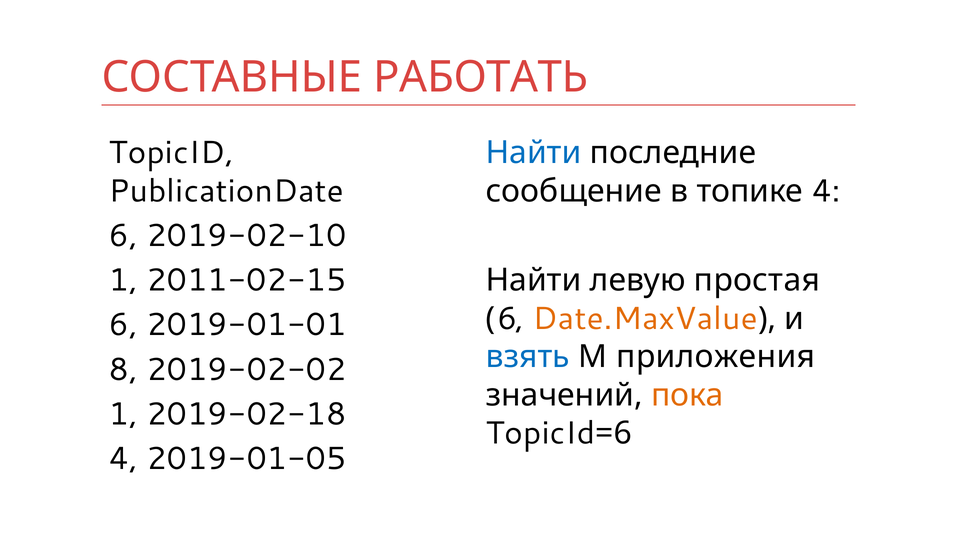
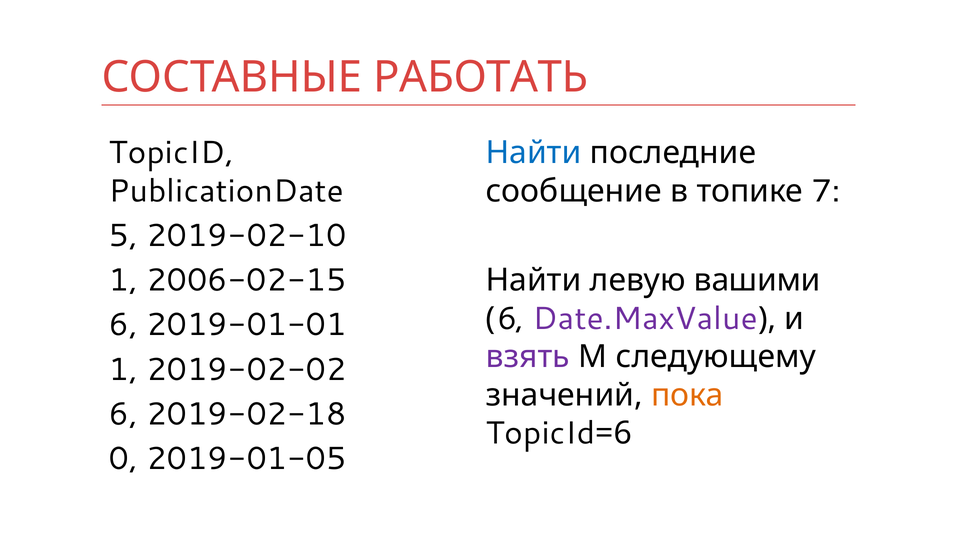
топике 4: 4 -> 7
6 at (123, 236): 6 -> 5
2011-02-15: 2011-02-15 -> 2006-02-15
простая: простая -> вашими
Date.MaxValue colour: orange -> purple
взять colour: blue -> purple
приложения: приложения -> следующему
8 at (123, 370): 8 -> 1
1 at (123, 414): 1 -> 6
4 at (123, 459): 4 -> 0
